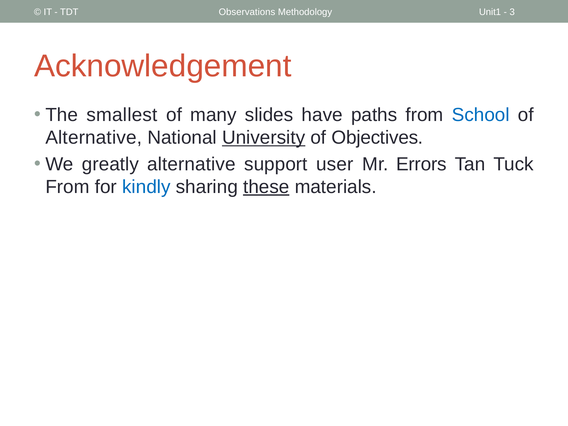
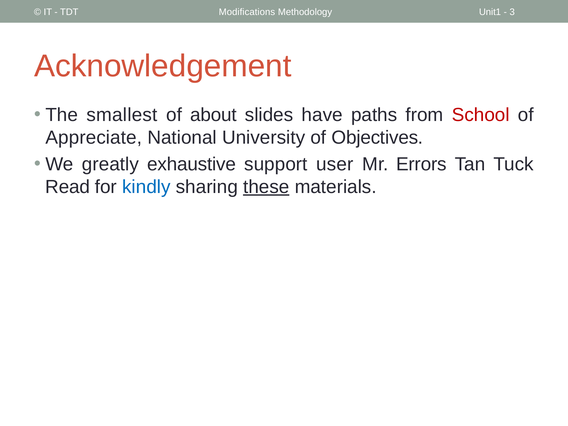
Observations: Observations -> Modifications
many: many -> about
School colour: blue -> red
Alternative at (94, 138): Alternative -> Appreciate
University underline: present -> none
greatly alternative: alternative -> exhaustive
From at (68, 187): From -> Read
